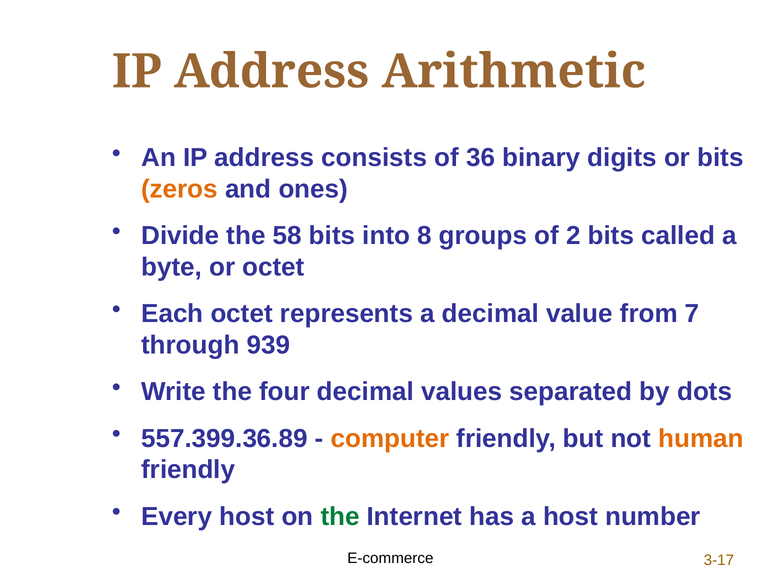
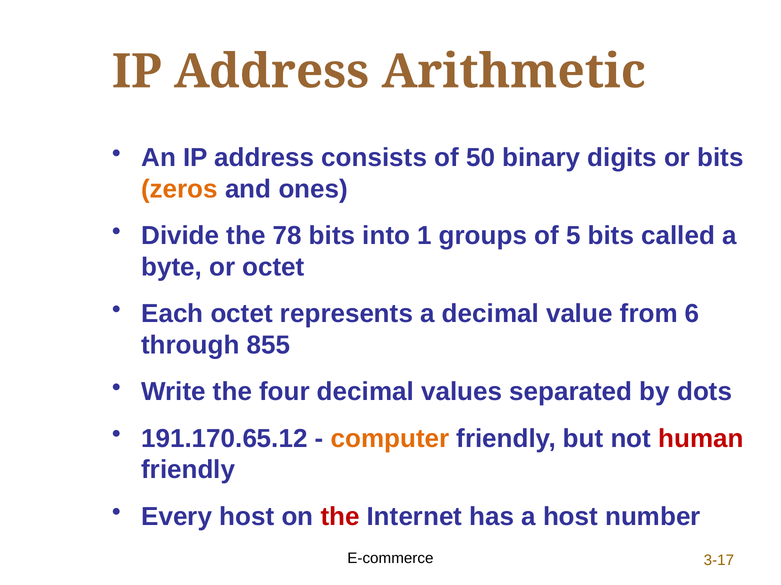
36: 36 -> 50
58: 58 -> 78
8: 8 -> 1
2: 2 -> 5
7: 7 -> 6
939: 939 -> 855
557.399.36.89: 557.399.36.89 -> 191.170.65.12
human colour: orange -> red
the at (340, 517) colour: green -> red
